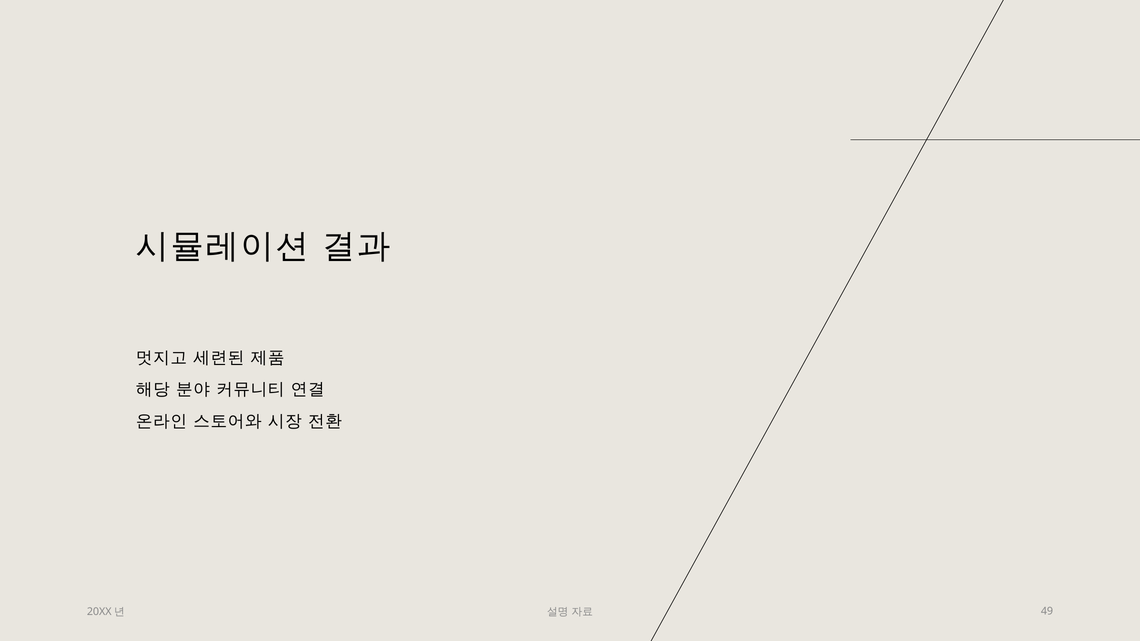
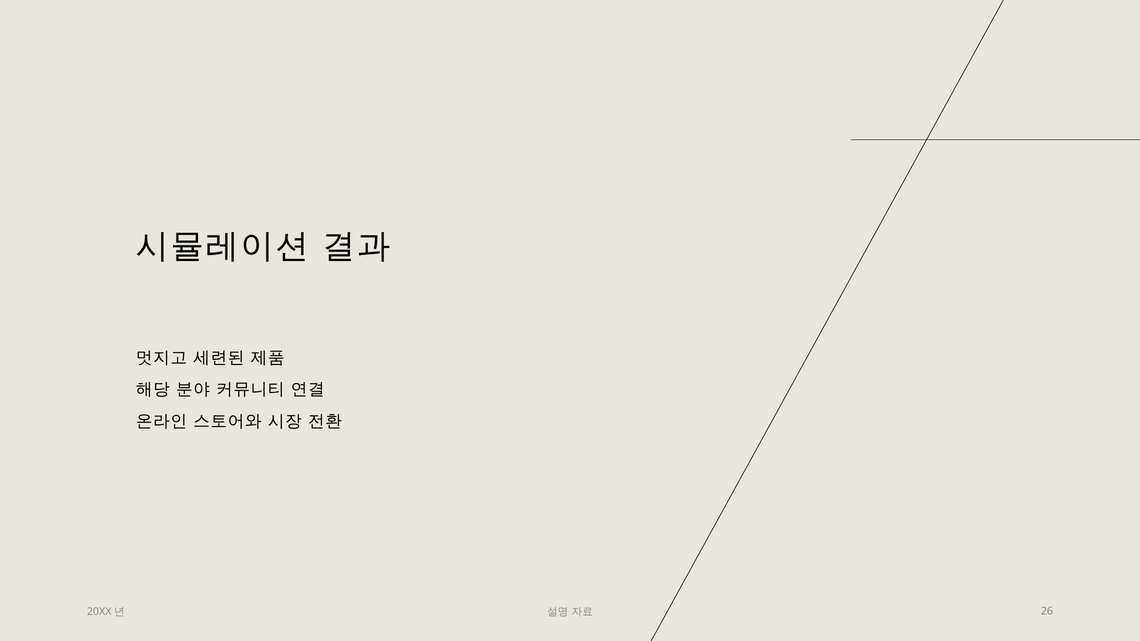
49: 49 -> 26
